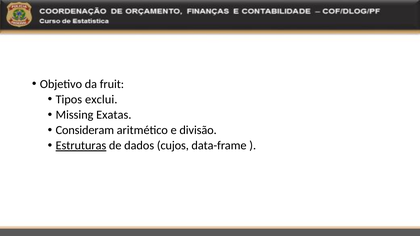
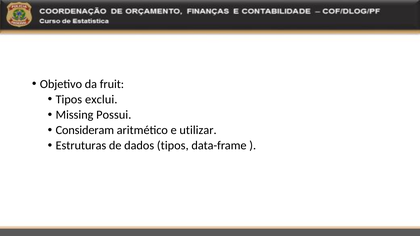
Exatas: Exatas -> Possui
divisão: divisão -> utilizar
Estruturas underline: present -> none
dados cujos: cujos -> tipos
